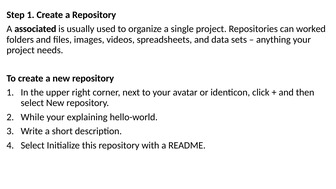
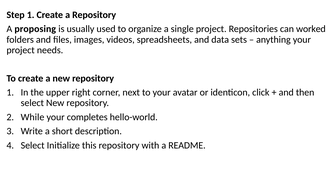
associated: associated -> proposing
explaining: explaining -> completes
